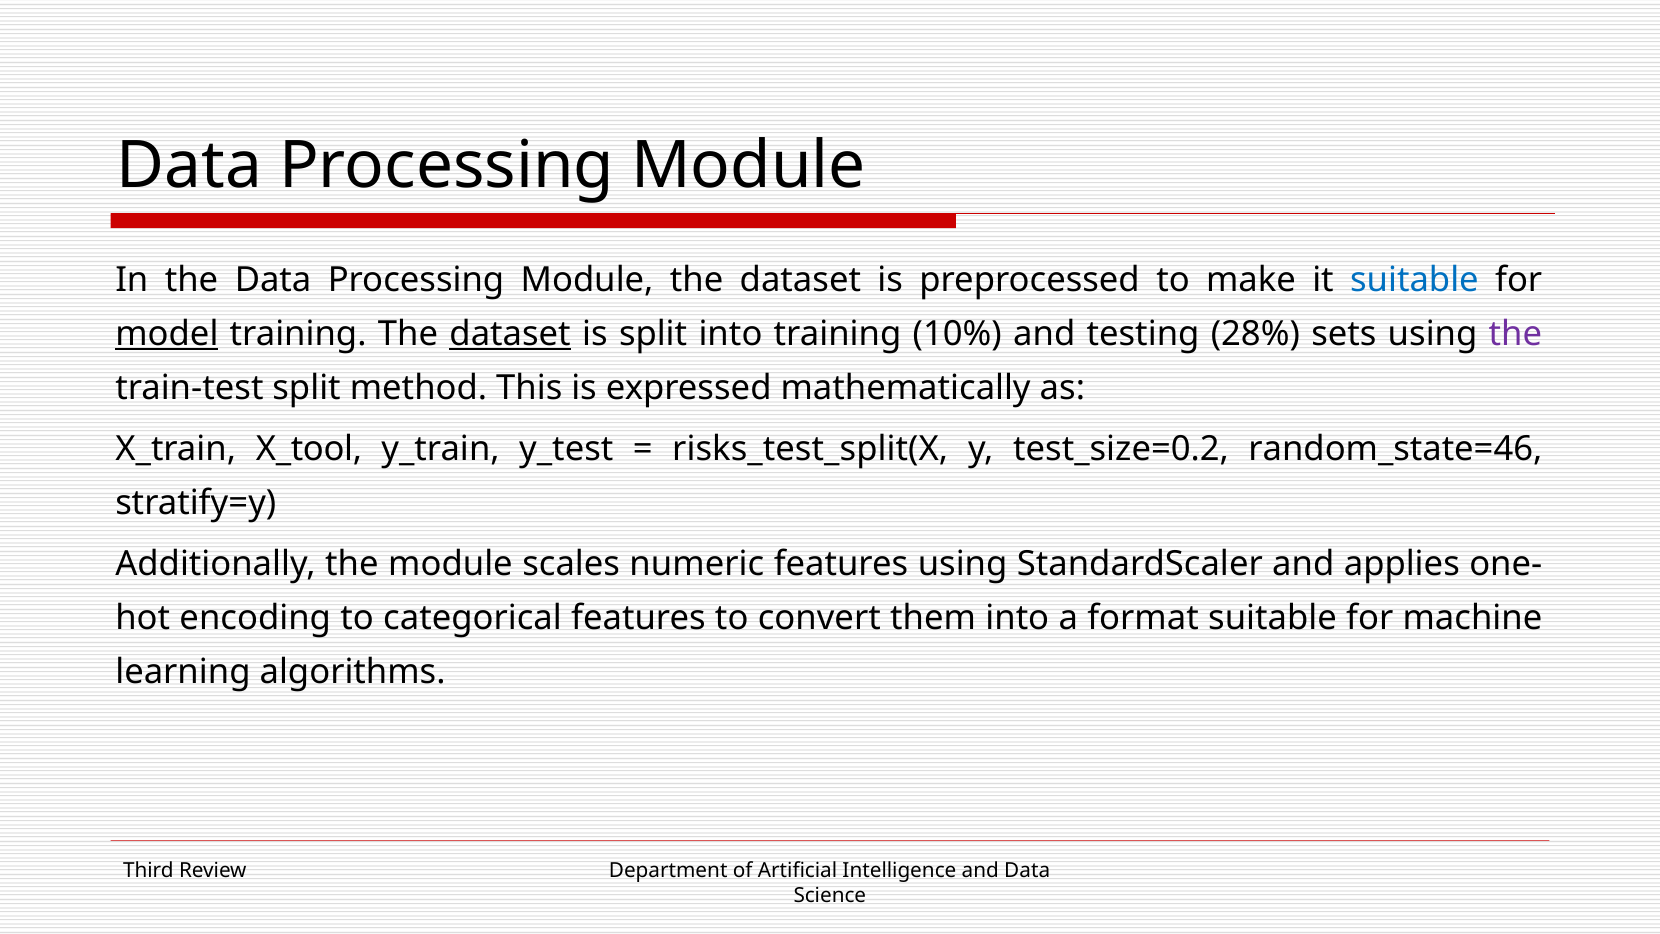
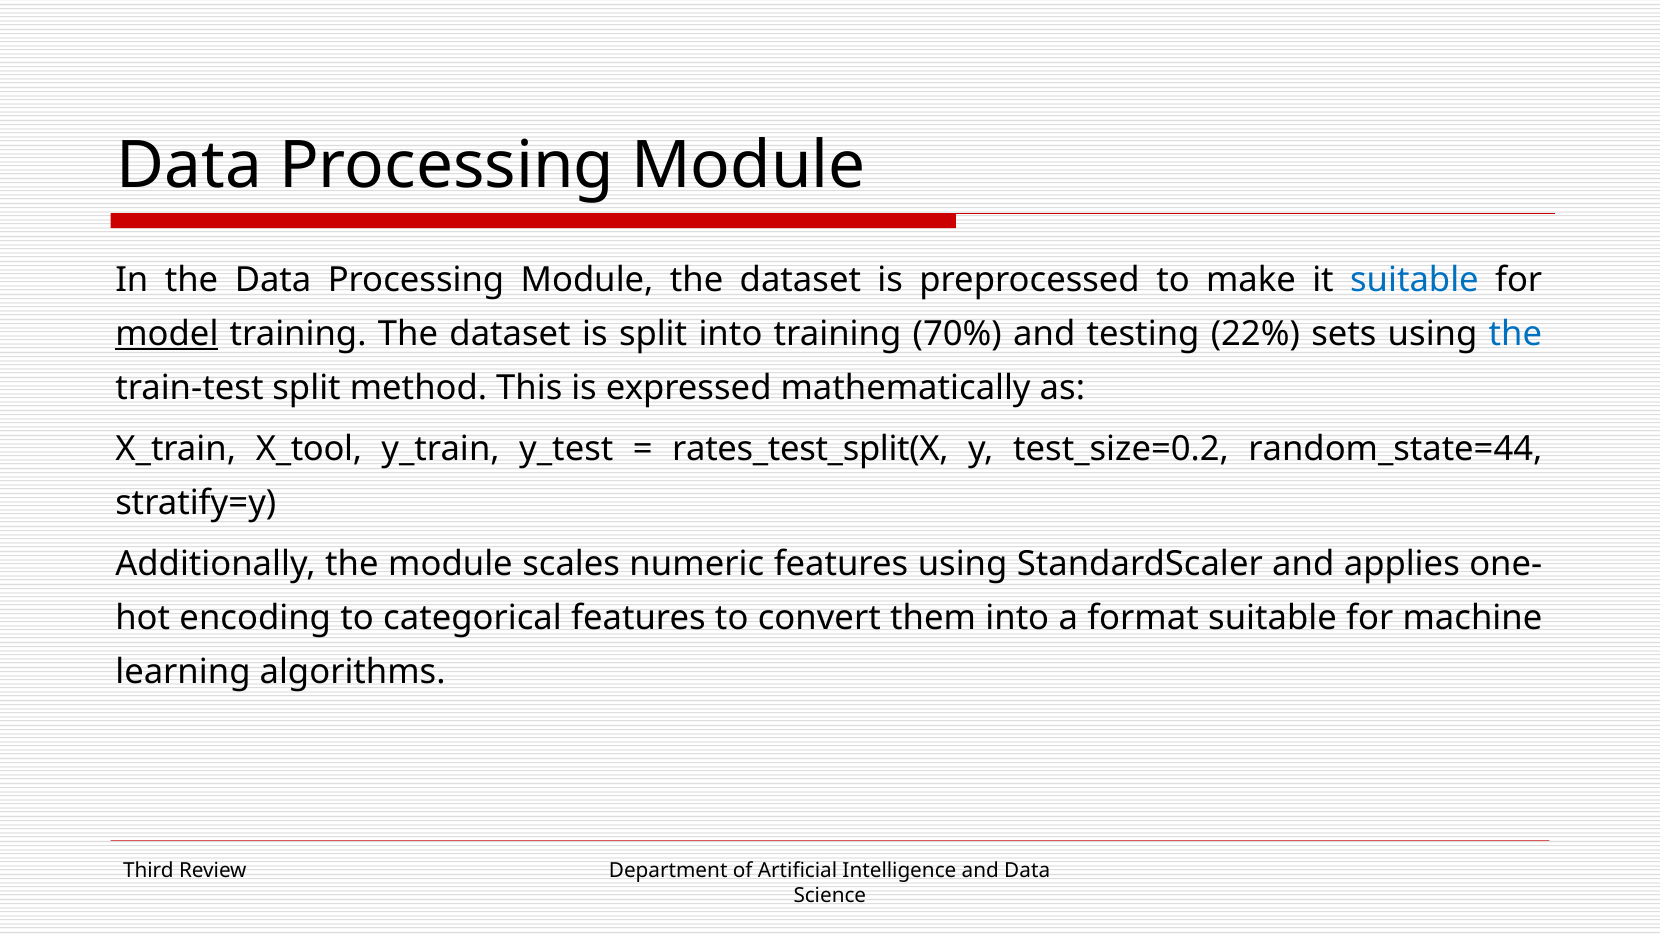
dataset at (510, 334) underline: present -> none
10%: 10% -> 70%
28%: 28% -> 22%
the at (1515, 334) colour: purple -> blue
risks_test_split(X: risks_test_split(X -> rates_test_split(X
random_state=46: random_state=46 -> random_state=44
